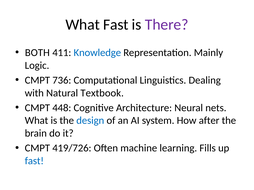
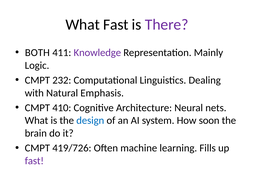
Knowledge colour: blue -> purple
736: 736 -> 232
Textbook: Textbook -> Emphasis
448: 448 -> 410
after: after -> soon
fast at (34, 161) colour: blue -> purple
